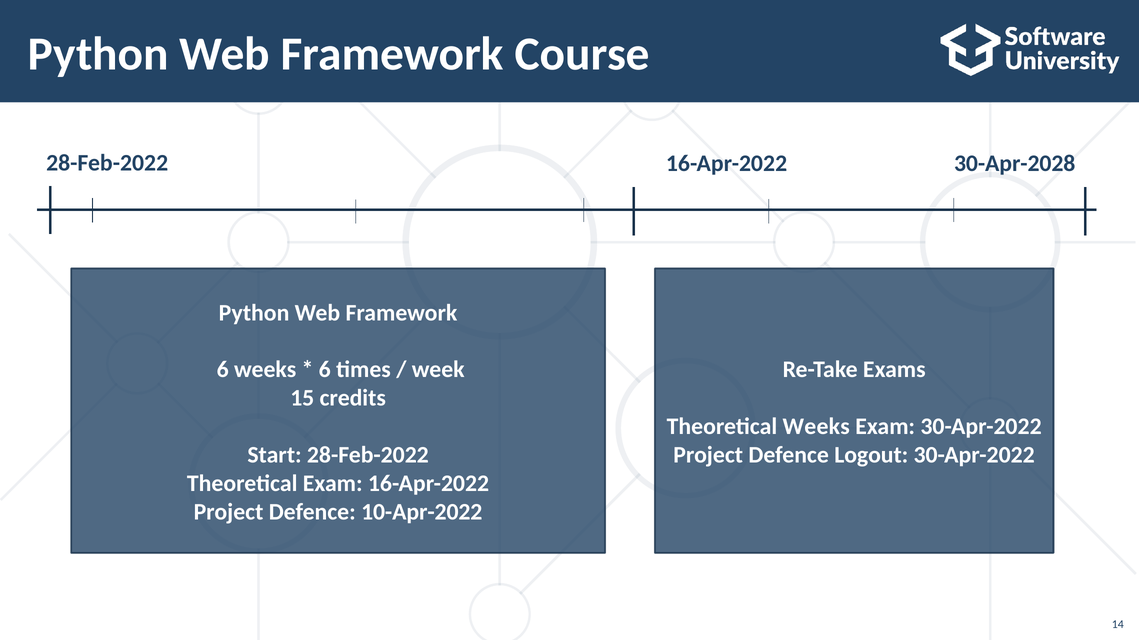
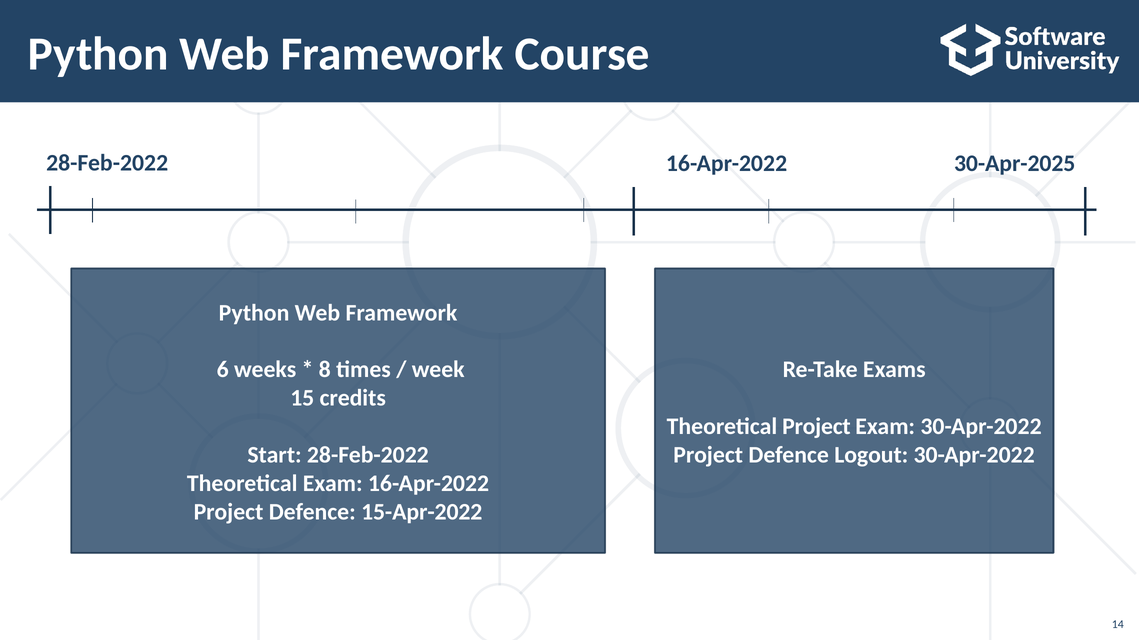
30-Apr-2028: 30-Apr-2028 -> 30-Apr-2025
6 at (325, 370): 6 -> 8
Theoretical Weeks: Weeks -> Project
10-Apr-2022: 10-Apr-2022 -> 15-Apr-2022
